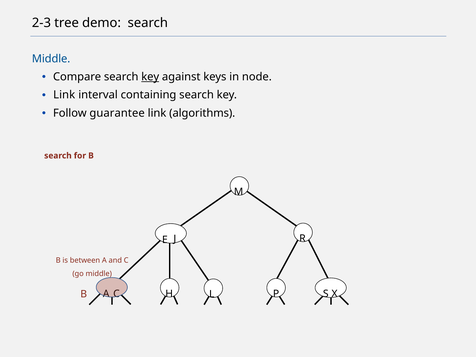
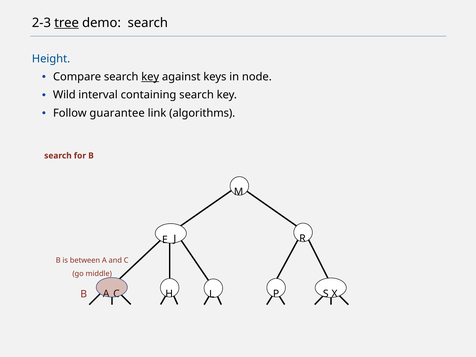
tree underline: none -> present
Middle at (51, 59): Middle -> Height
Link at (64, 95): Link -> Wild
